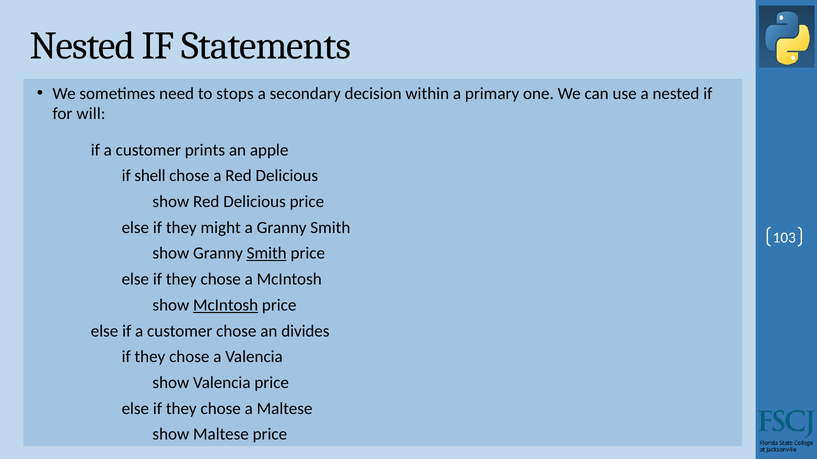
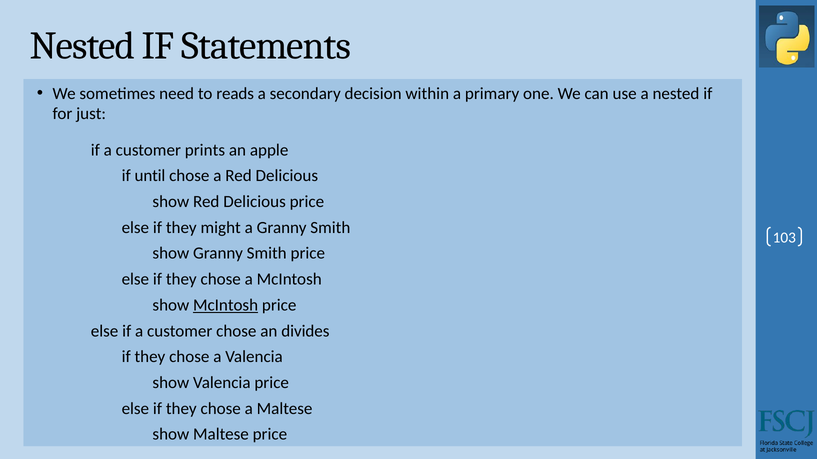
stops: stops -> reads
will: will -> just
shell: shell -> until
Smith at (267, 254) underline: present -> none
